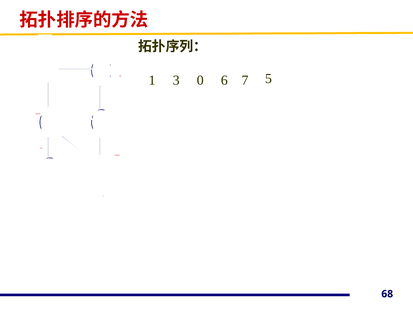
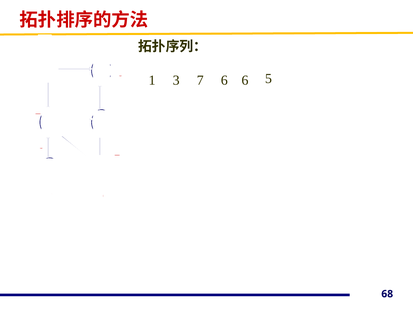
3 0: 0 -> 7
6 7: 7 -> 6
